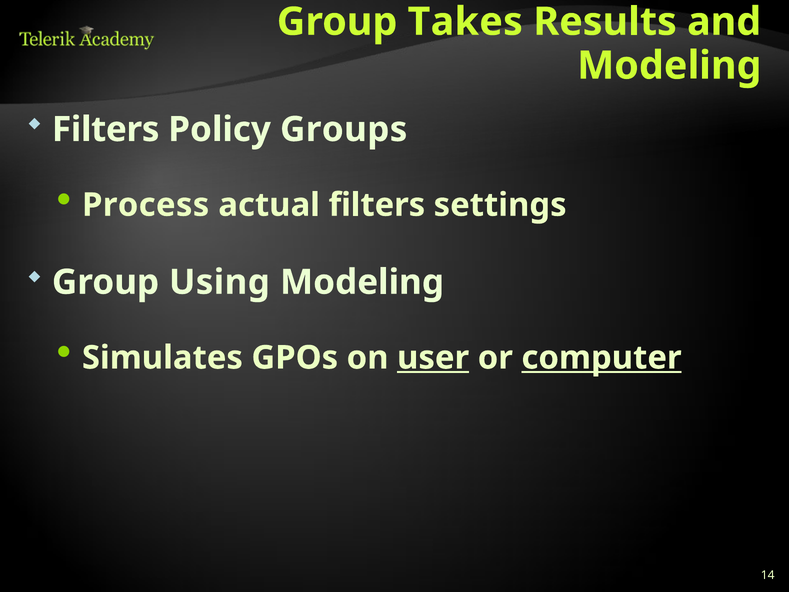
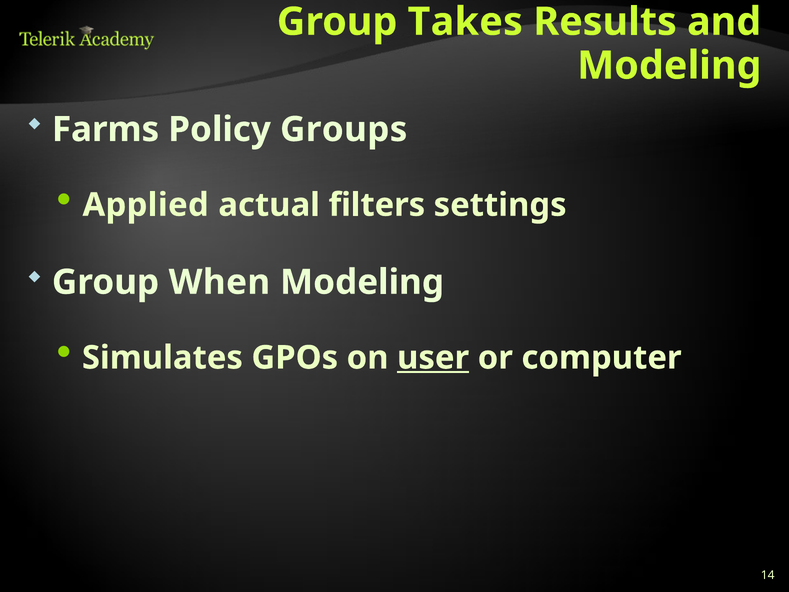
Filters at (106, 129): Filters -> Farms
Process: Process -> Applied
Using: Using -> When
computer underline: present -> none
